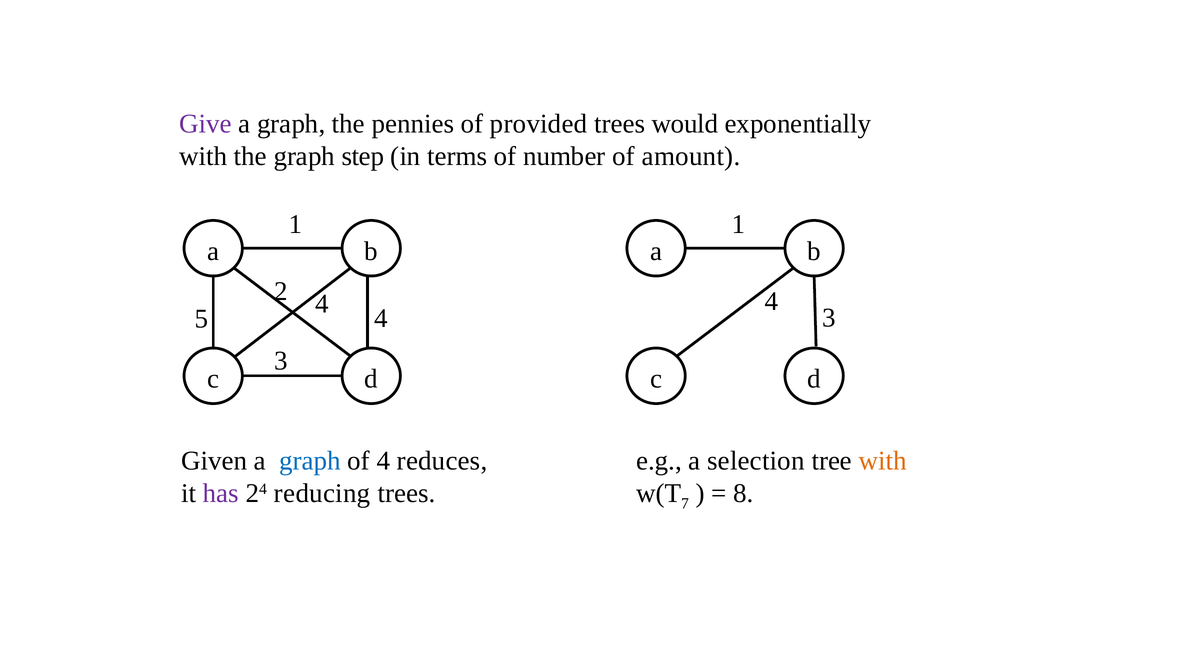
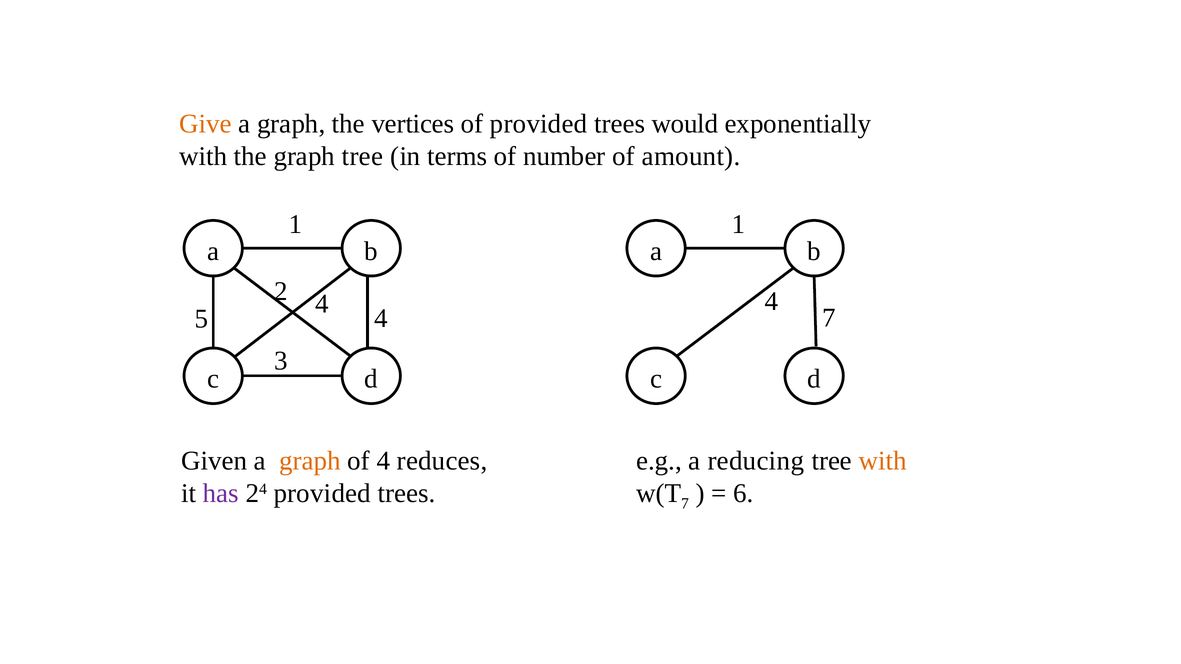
Give colour: purple -> orange
pennies: pennies -> vertices
graph step: step -> tree
4 3: 3 -> 7
graph at (310, 461) colour: blue -> orange
selection: selection -> reducing
24 reducing: reducing -> provided
8: 8 -> 6
